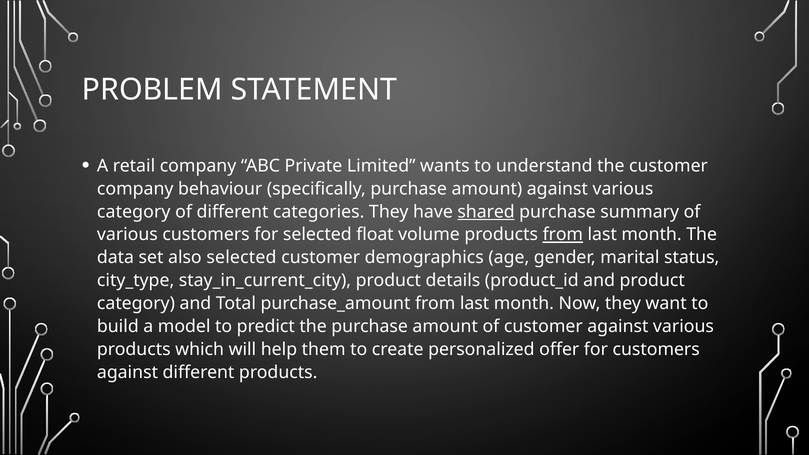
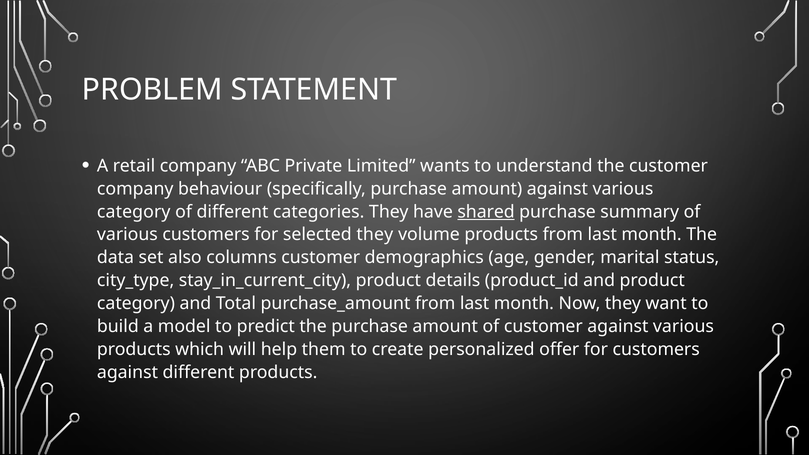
selected float: float -> they
from at (563, 235) underline: present -> none
also selected: selected -> columns
